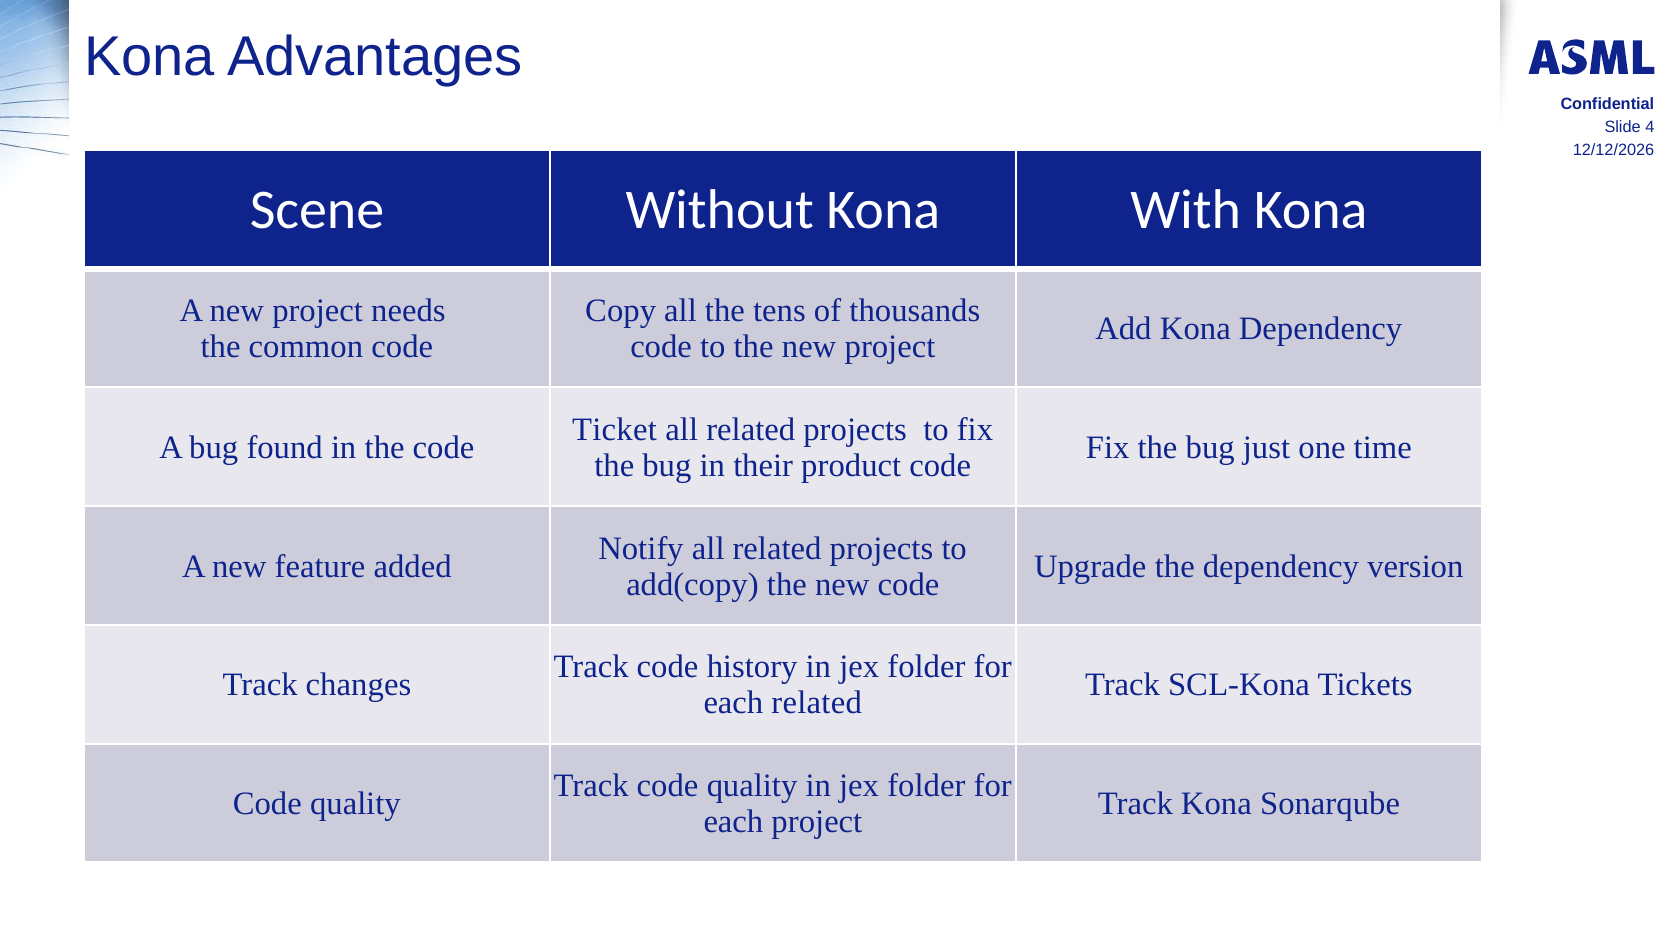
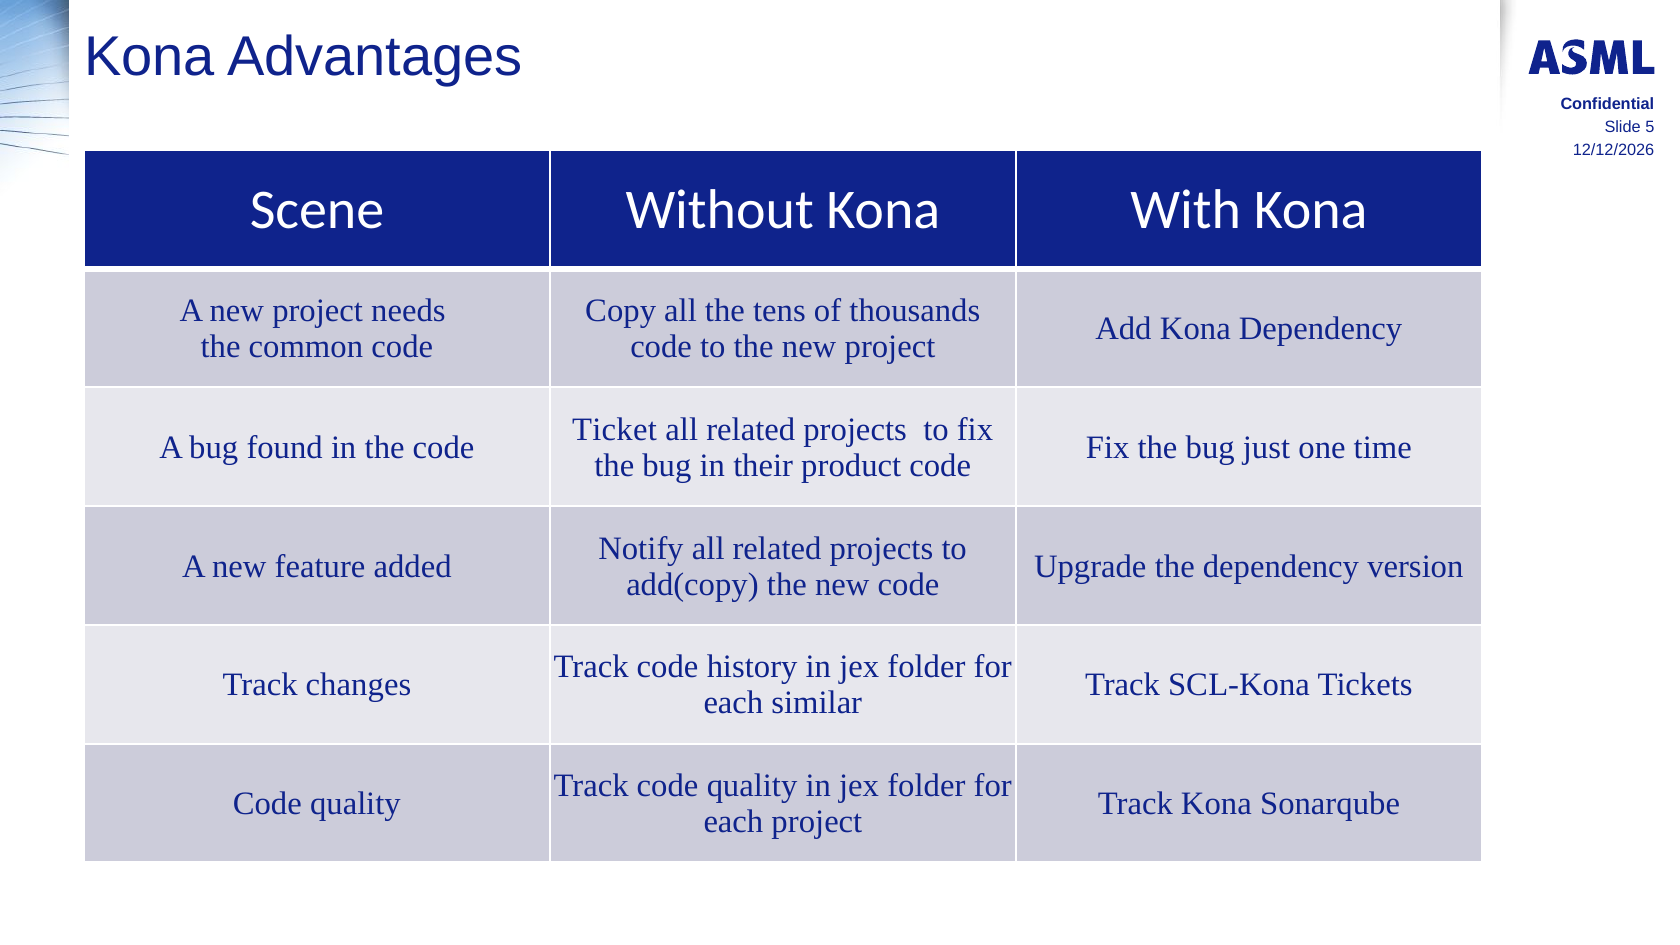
4: 4 -> 5
each related: related -> similar
